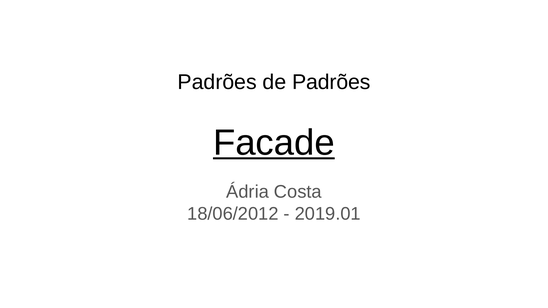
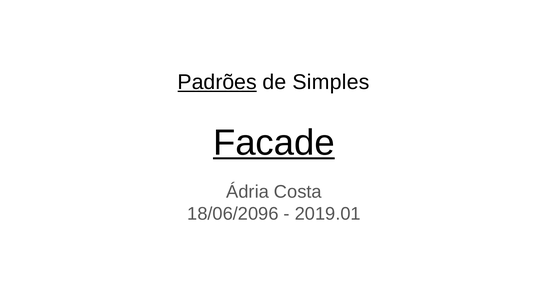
Padrões at (217, 82) underline: none -> present
de Padrões: Padrões -> Simples
18/06/2012: 18/06/2012 -> 18/06/2096
